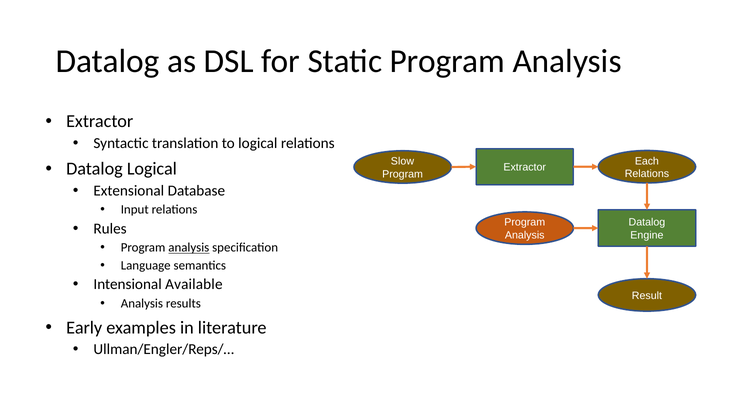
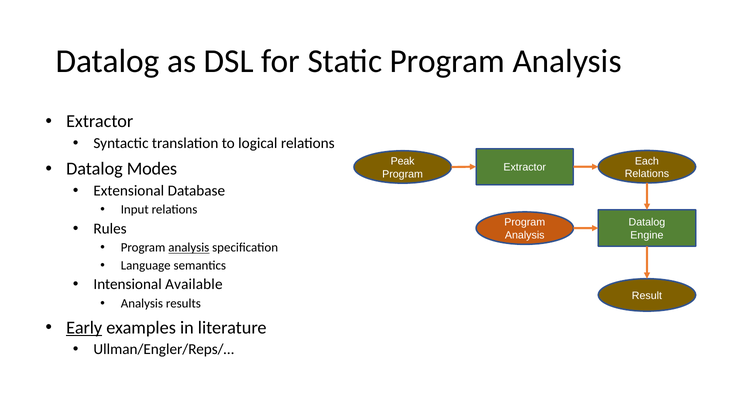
Slow: Slow -> Peak
Datalog Logical: Logical -> Modes
Early underline: none -> present
